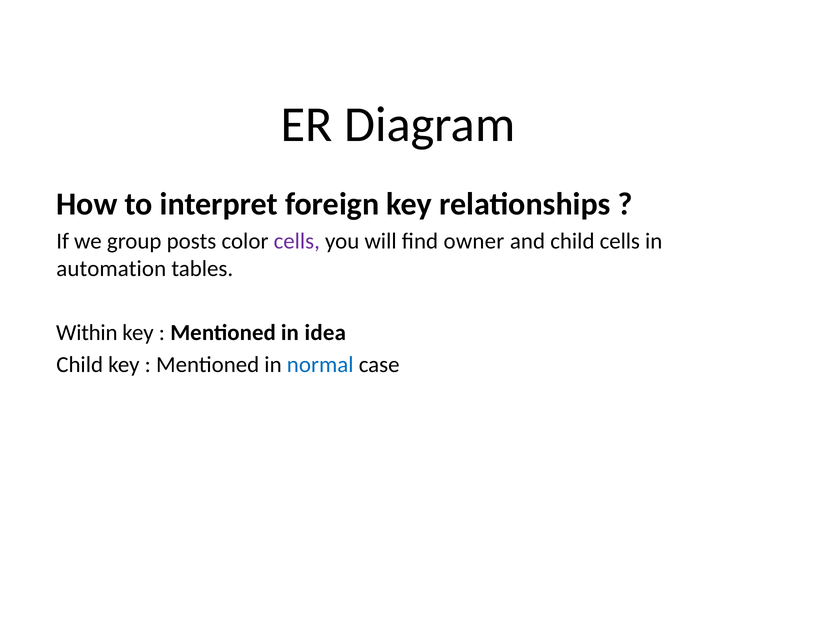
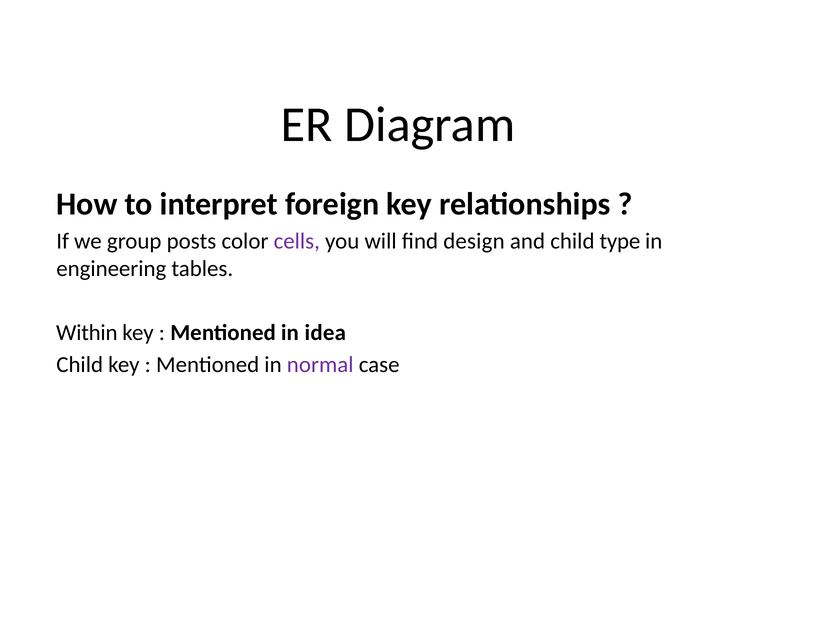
owner: owner -> design
child cells: cells -> type
automation: automation -> engineering
normal colour: blue -> purple
